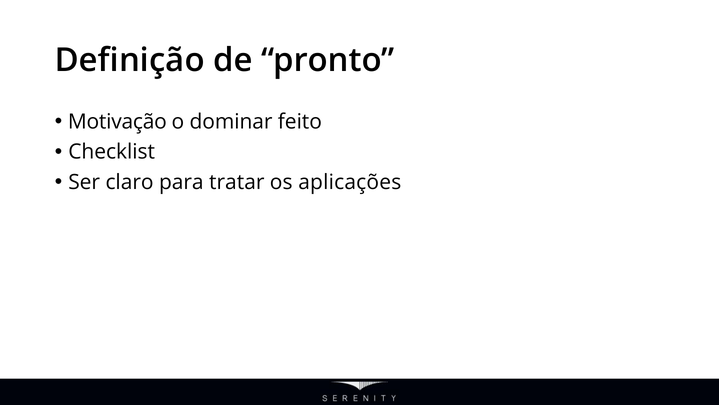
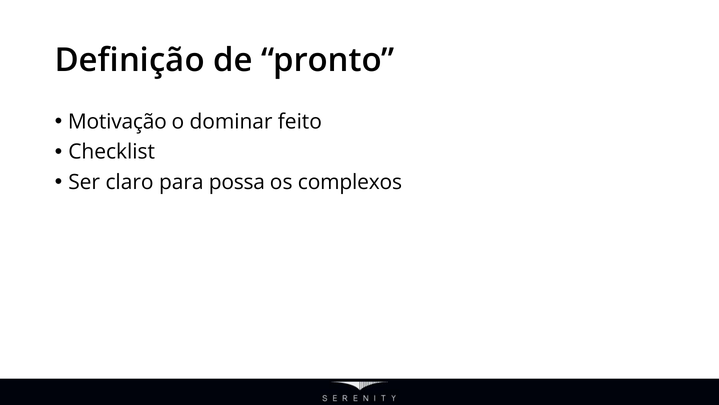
tratar: tratar -> possa
aplicações: aplicações -> complexos
